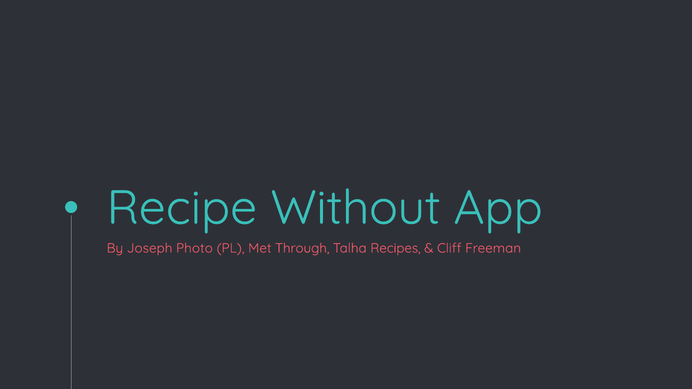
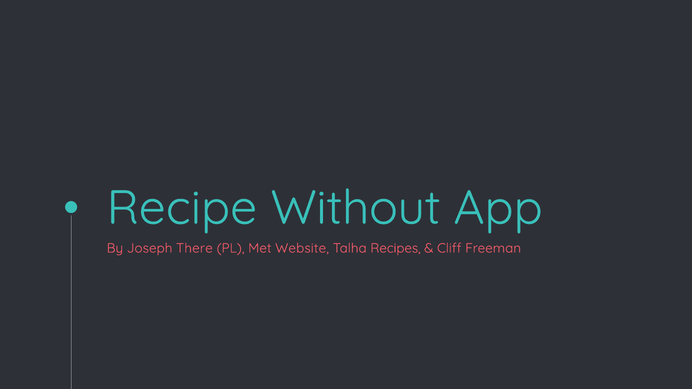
Photo: Photo -> There
Through: Through -> Website
